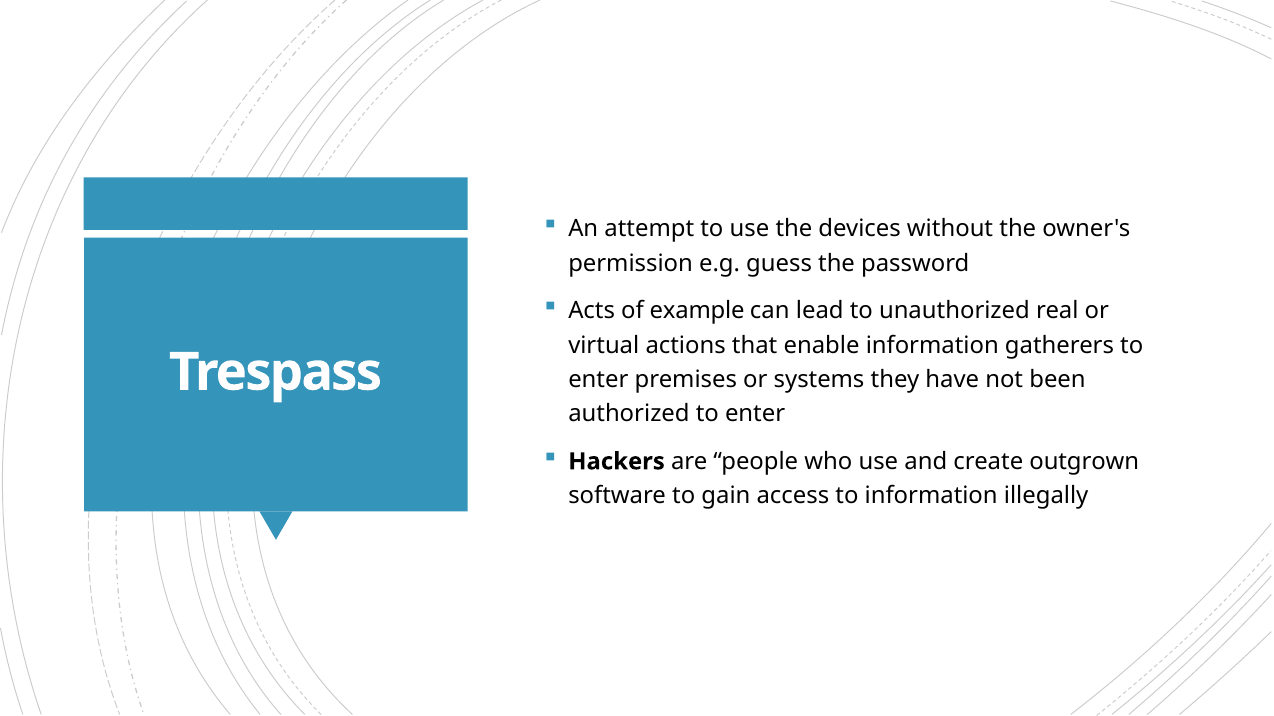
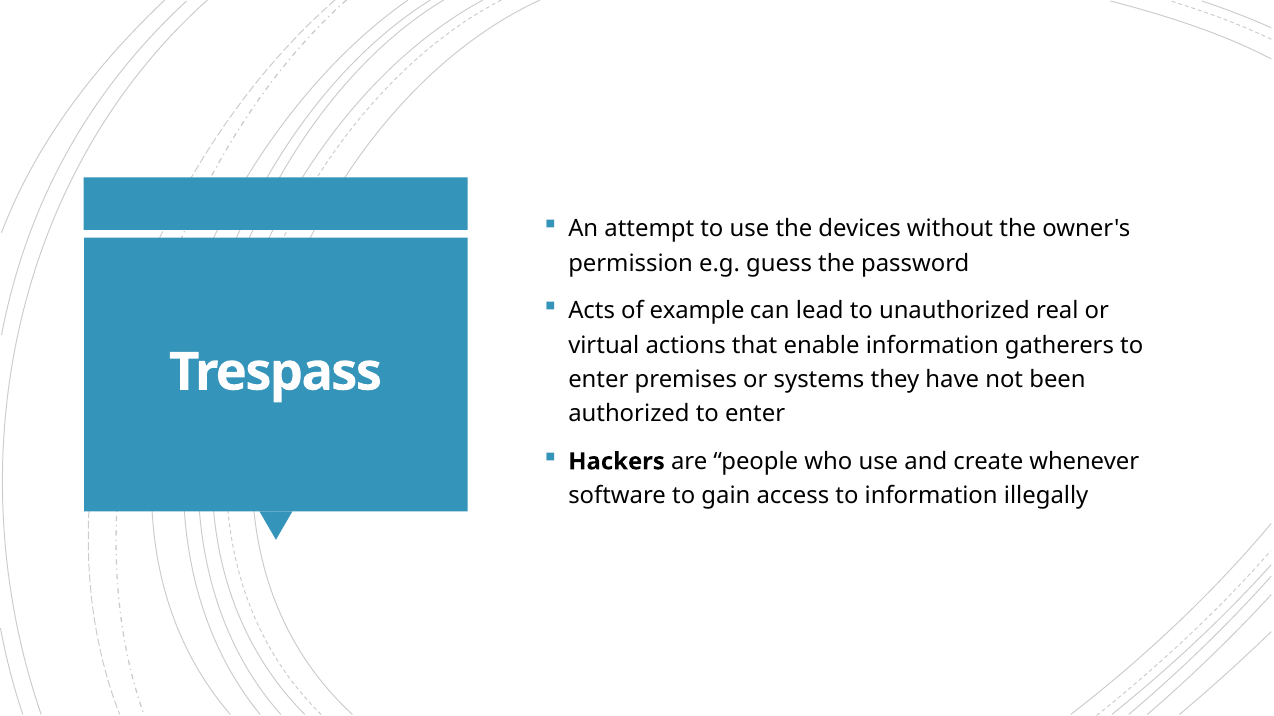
outgrown: outgrown -> whenever
